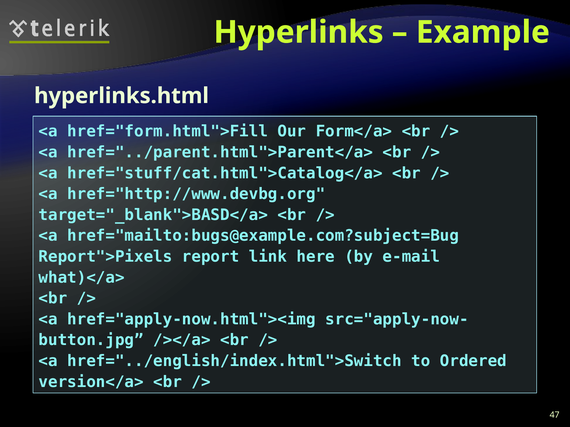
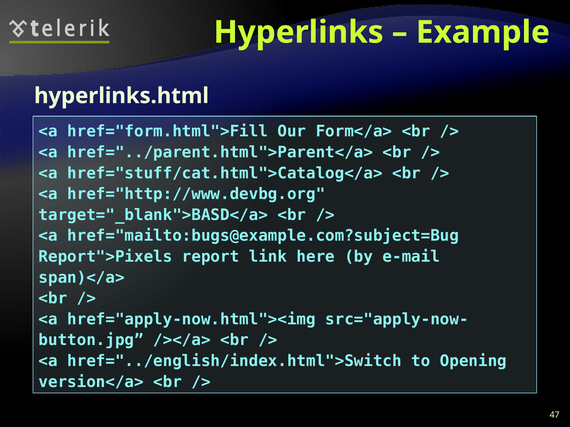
what)</a>: what)</a> -> span)</a>
Ordered: Ordered -> Opening
